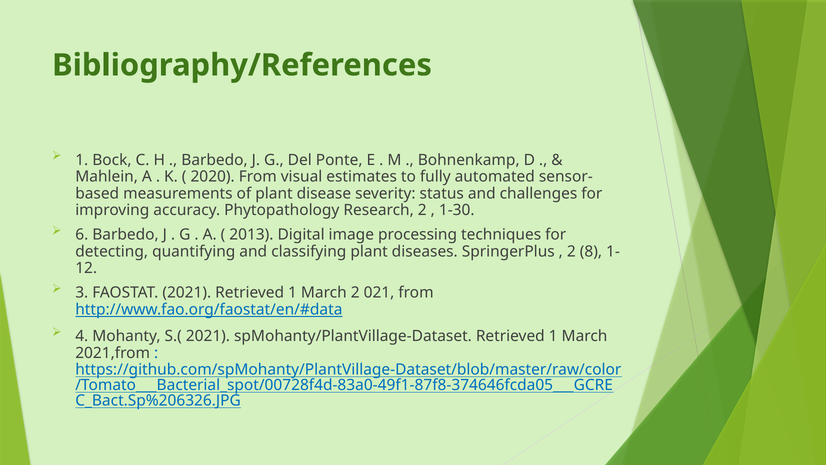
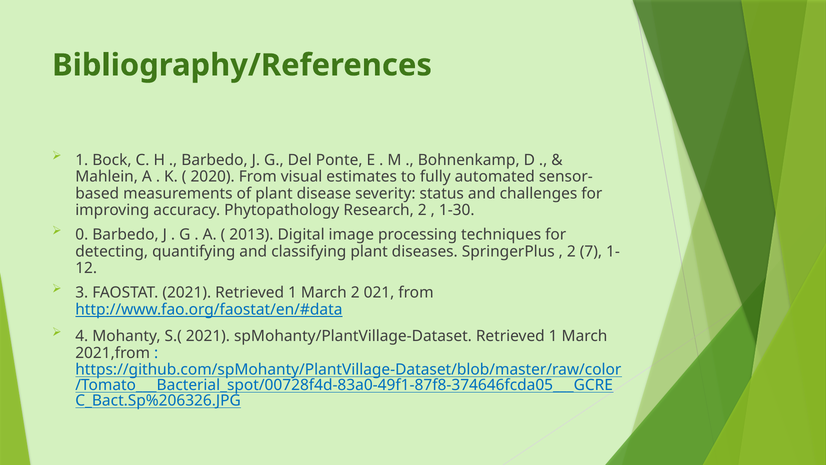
6: 6 -> 0
8: 8 -> 7
